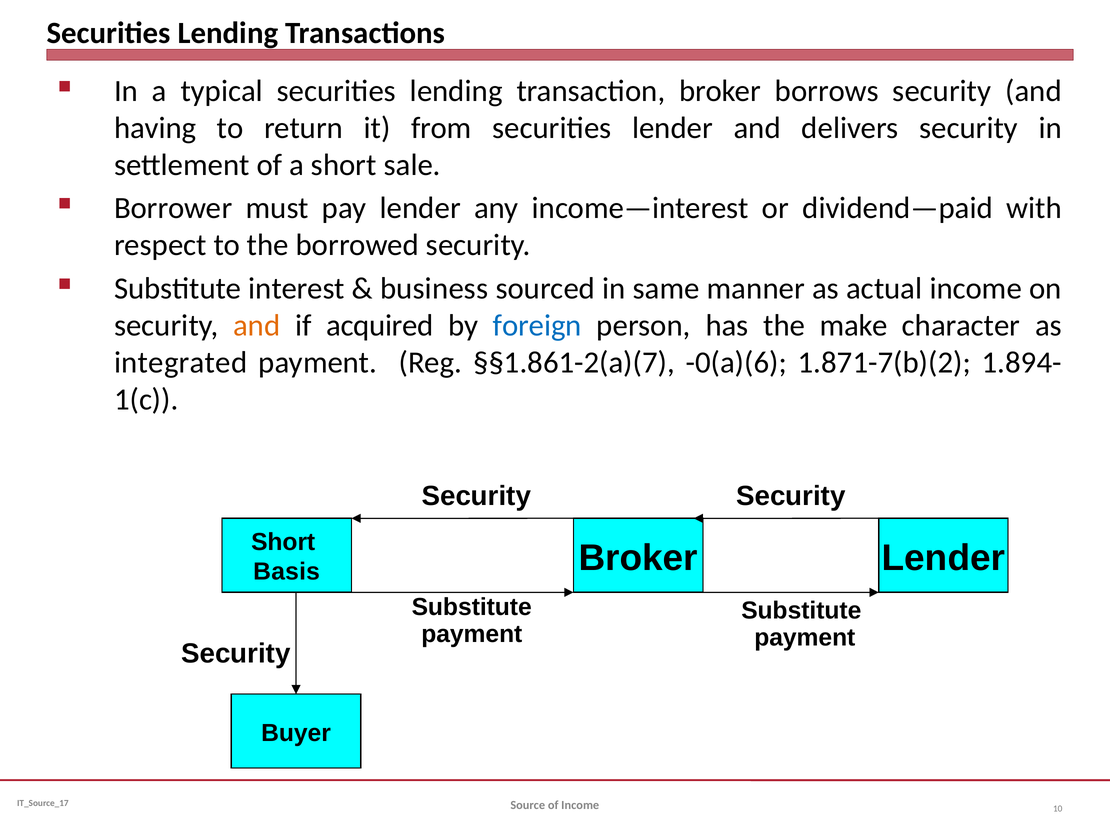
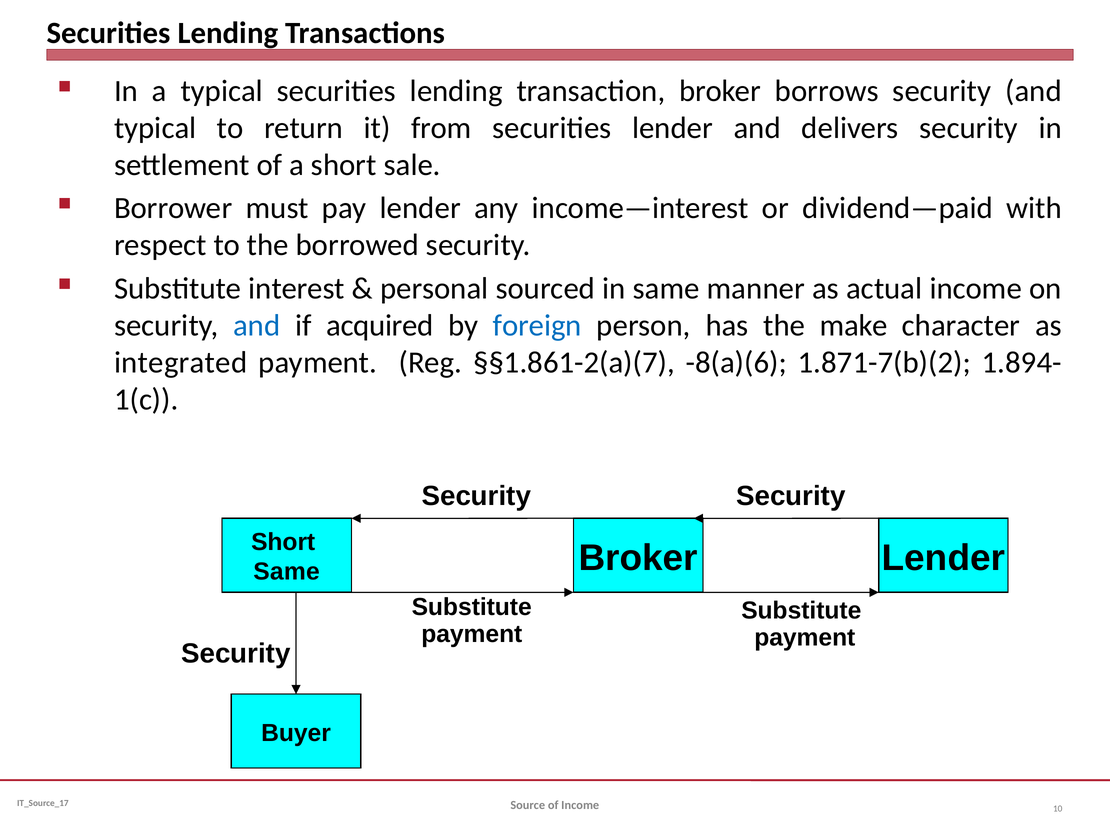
having at (155, 128): having -> typical
business: business -> personal
and at (257, 325) colour: orange -> blue
-0(a)(6: -0(a)(6 -> -8(a)(6
Basis at (287, 571): Basis -> Same
